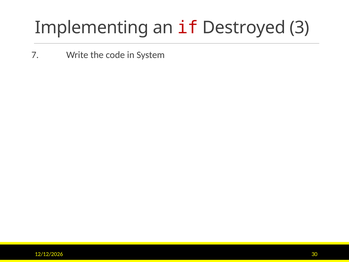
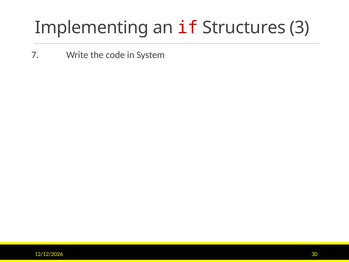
Destroyed: Destroyed -> Structures
